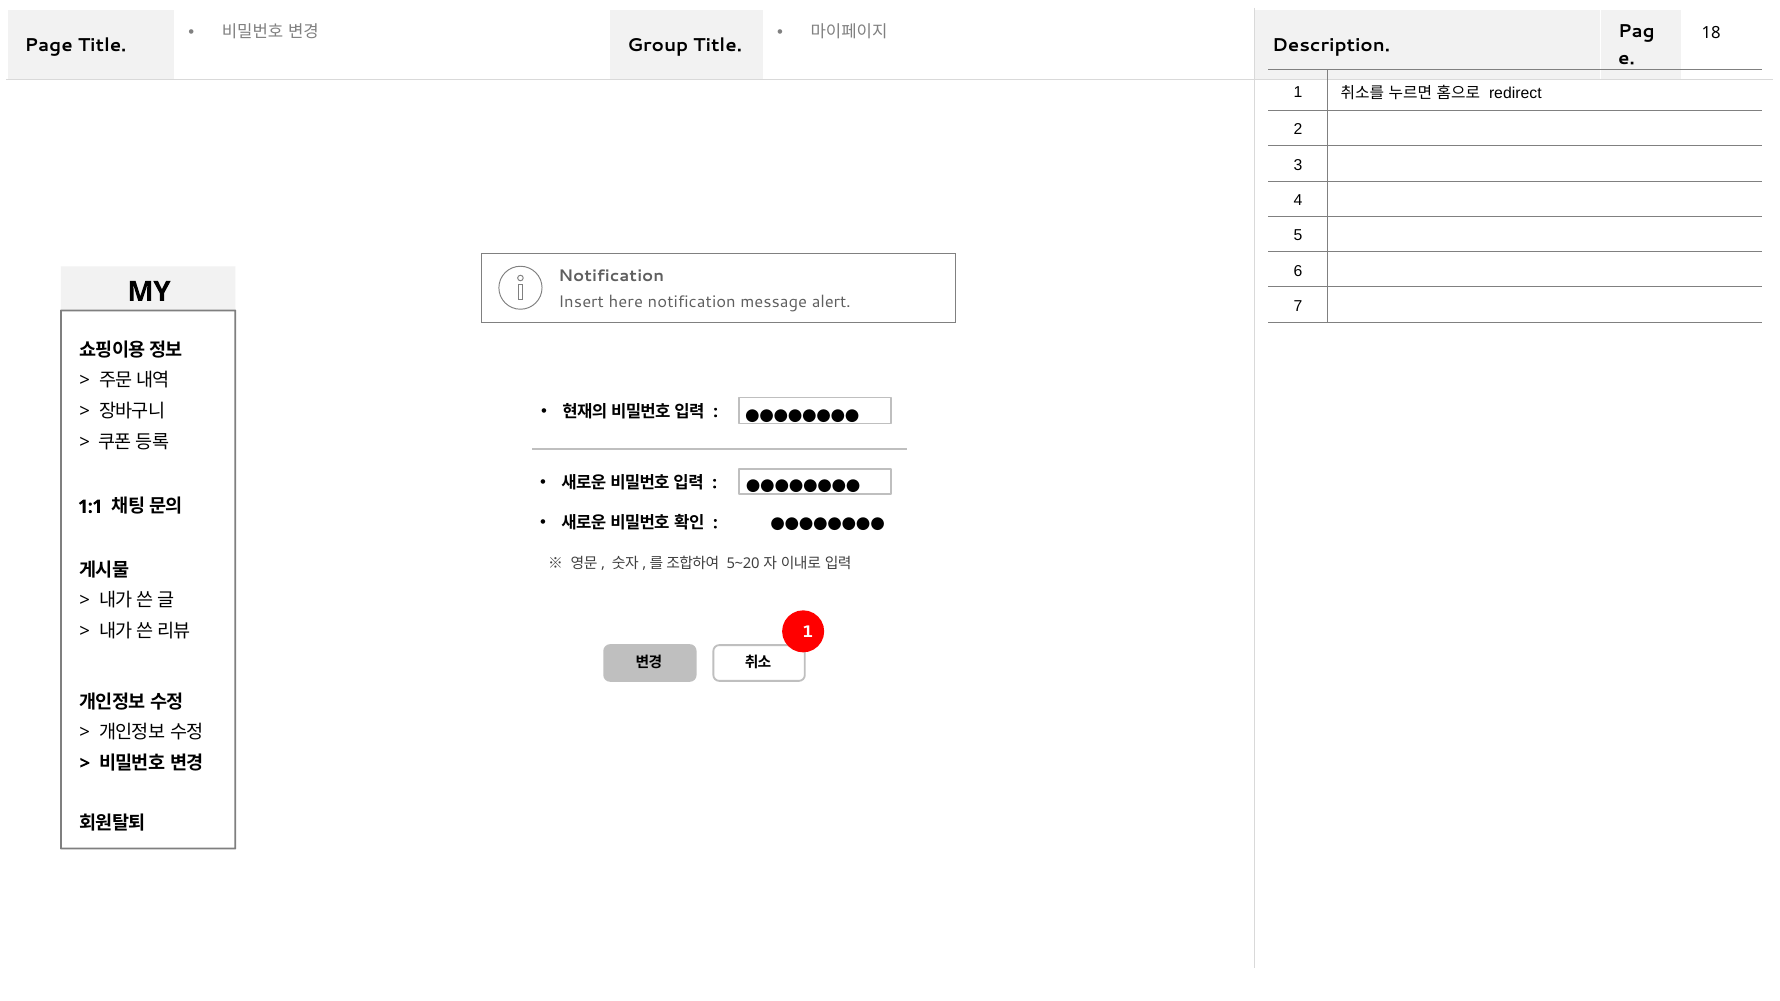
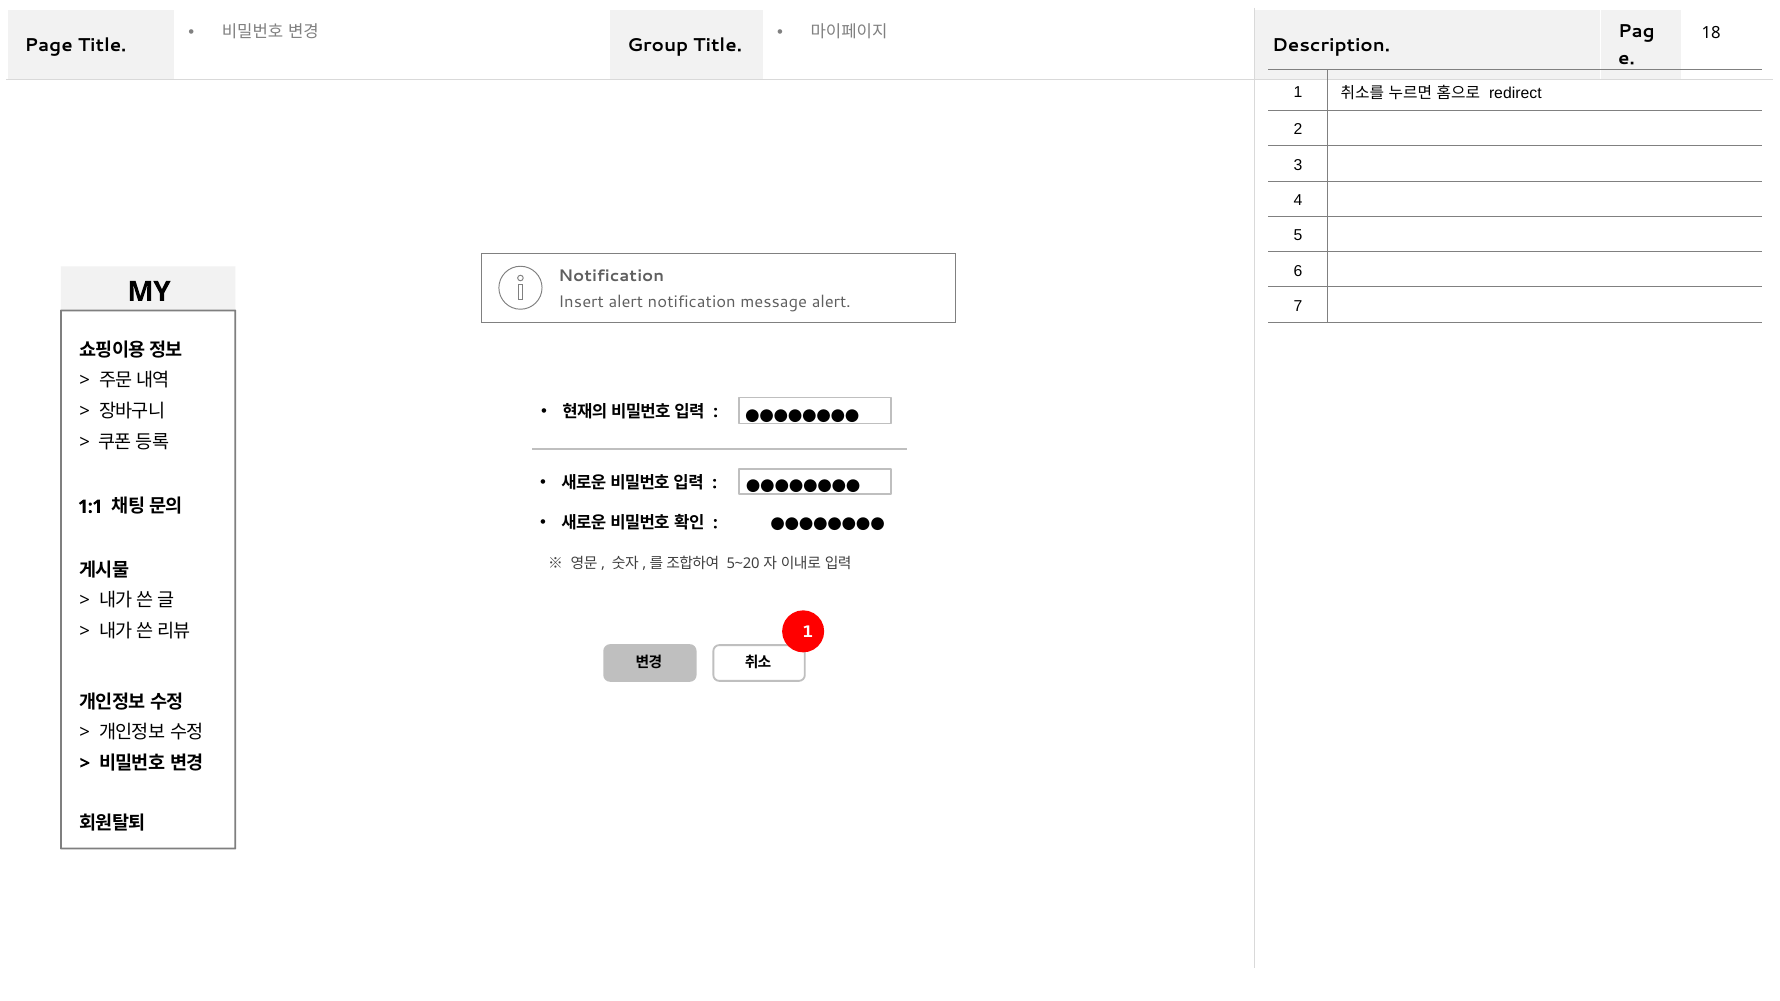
Insert here: here -> alert
